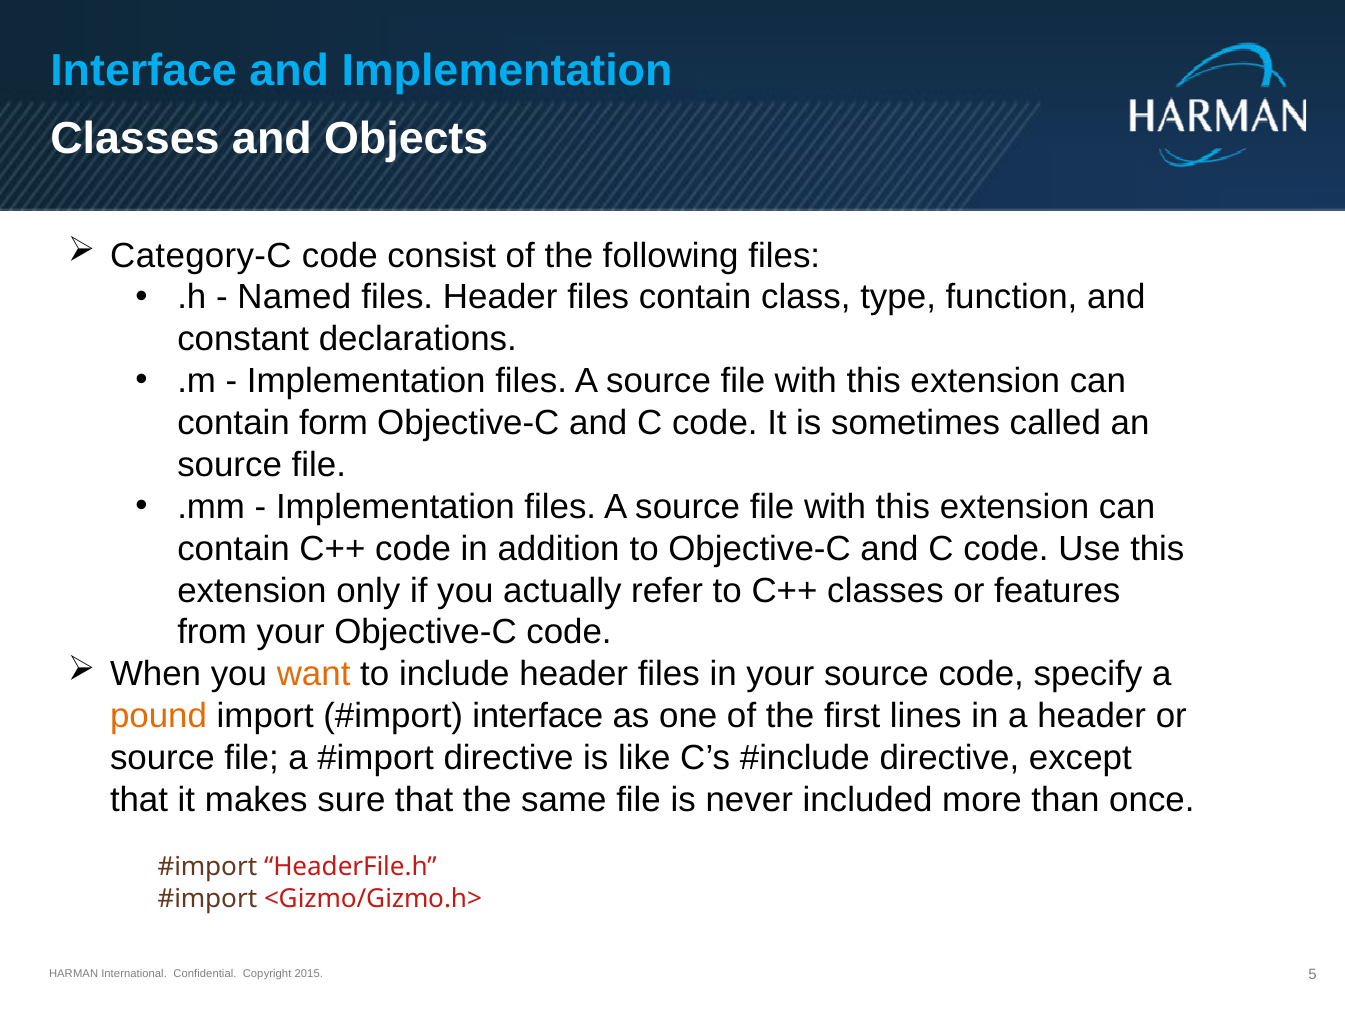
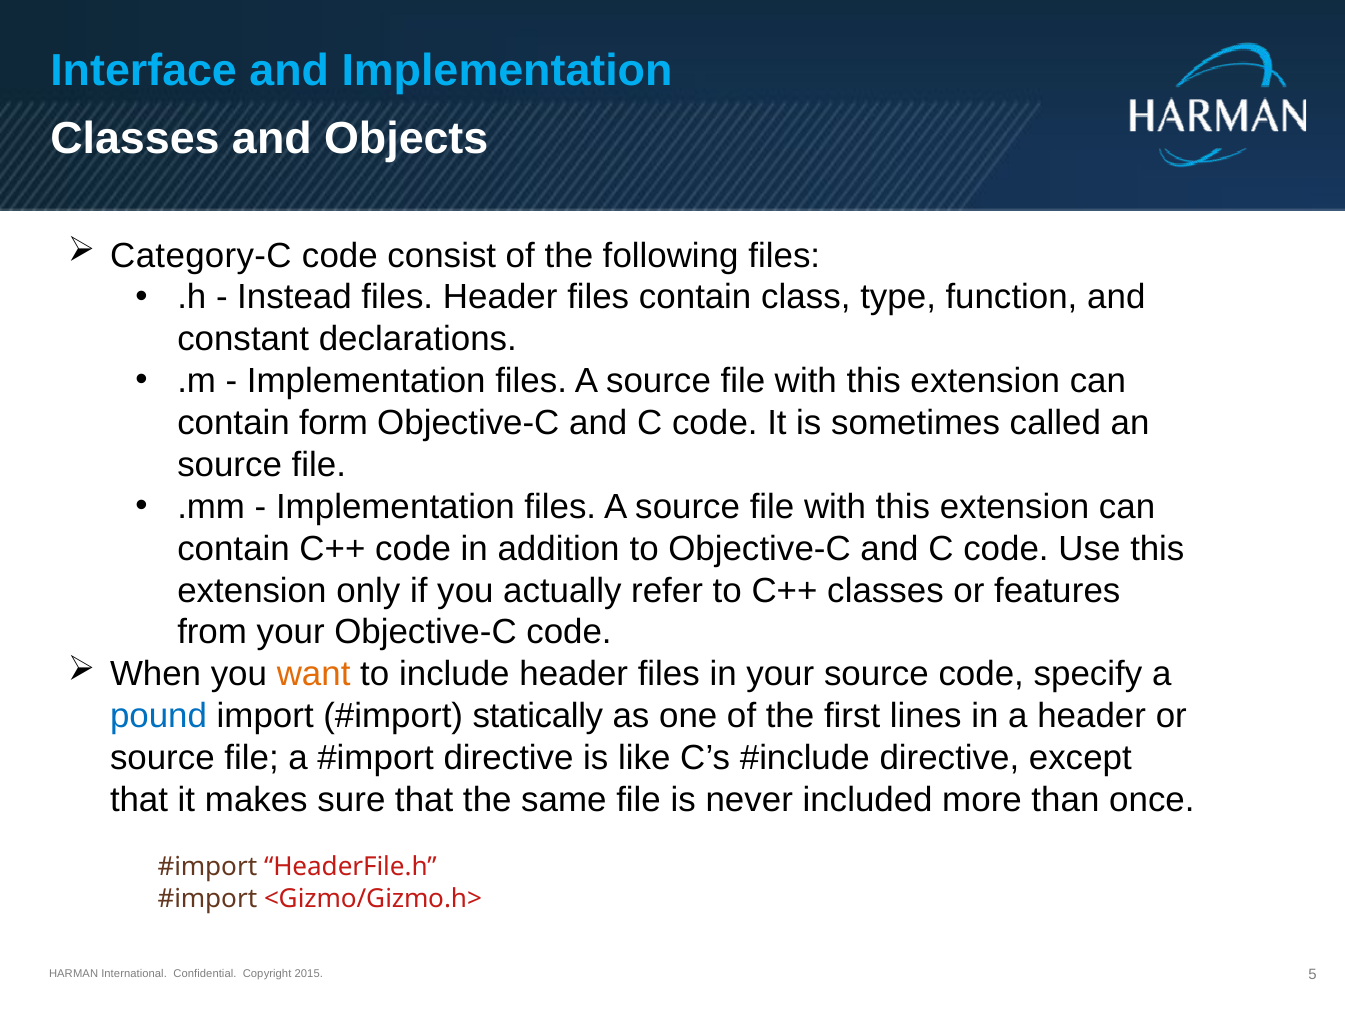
Named: Named -> Instead
pound colour: orange -> blue
interface at (538, 716): interface -> statically
